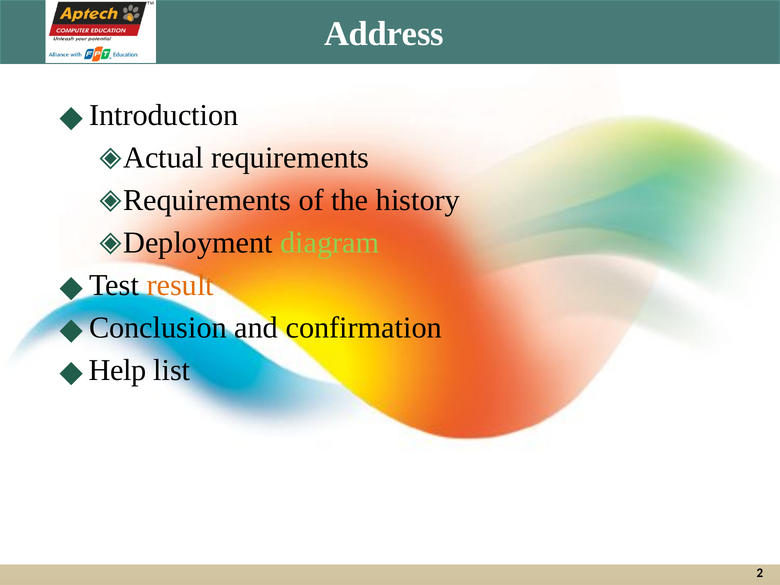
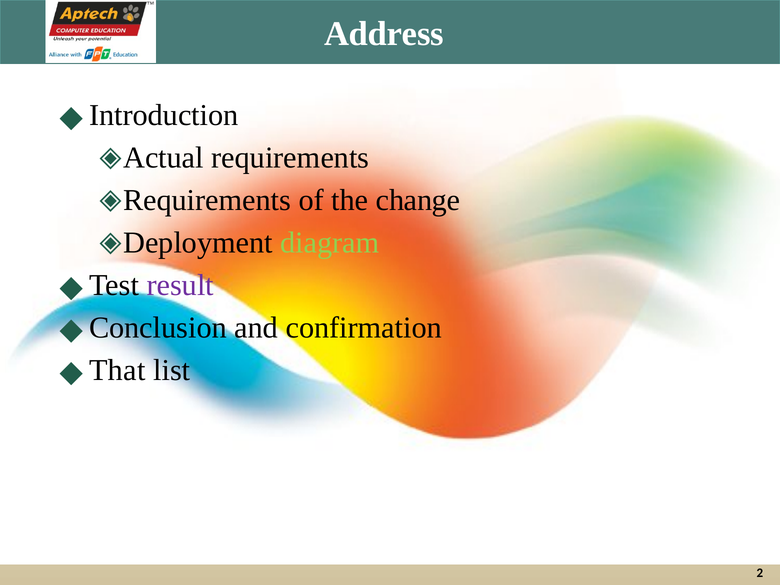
history: history -> change
result colour: orange -> purple
Help: Help -> That
